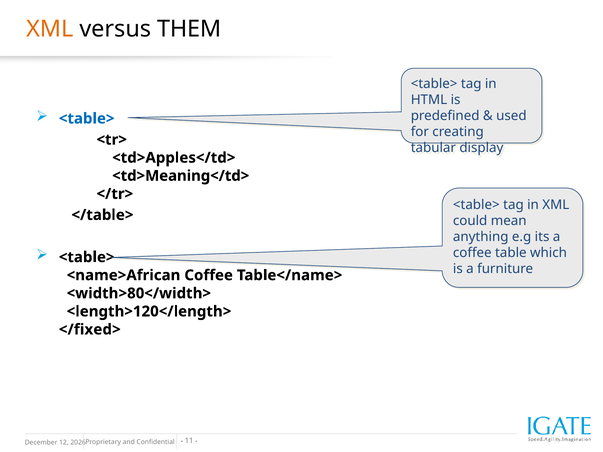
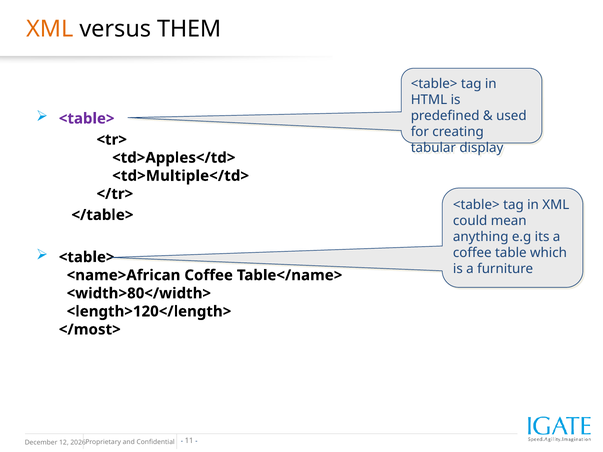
<table> at (87, 119) colour: blue -> purple
<td>Meaning</td>: <td>Meaning</td> -> <td>Multiple</td>
</fixed>: </fixed> -> </most>
